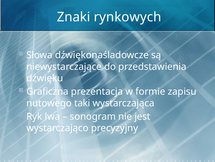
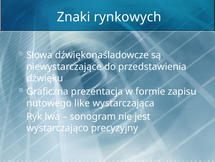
taki: taki -> like
